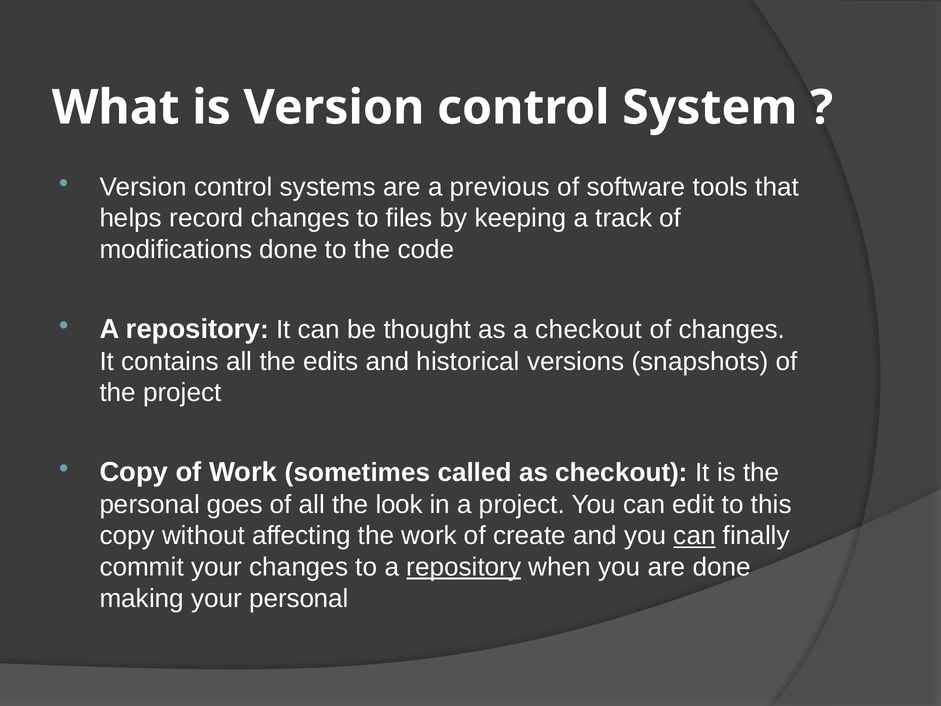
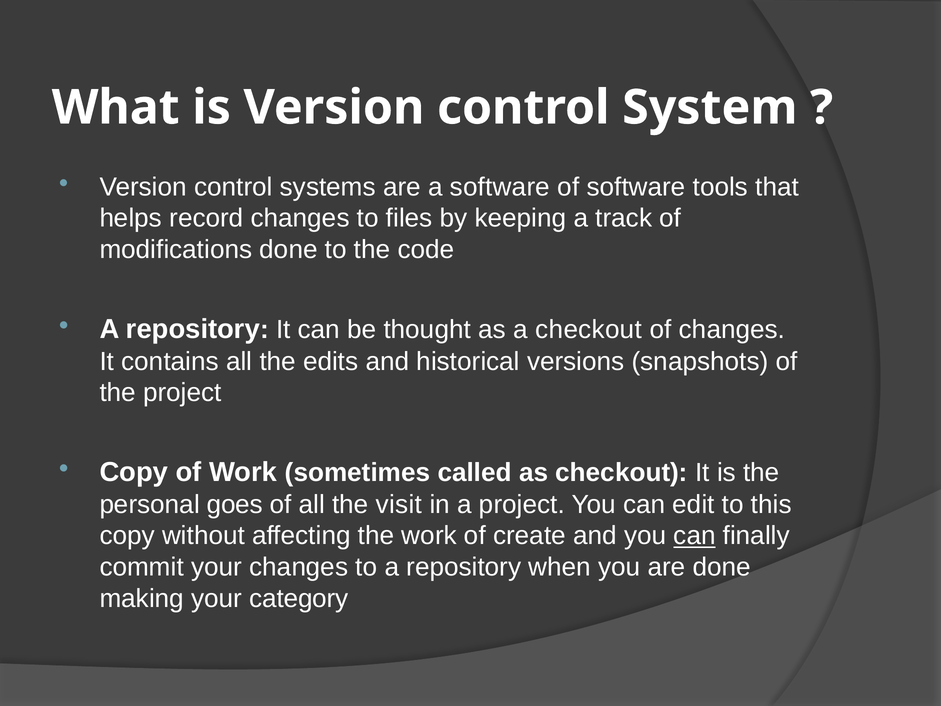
a previous: previous -> software
look: look -> visit
repository at (464, 567) underline: present -> none
your personal: personal -> category
